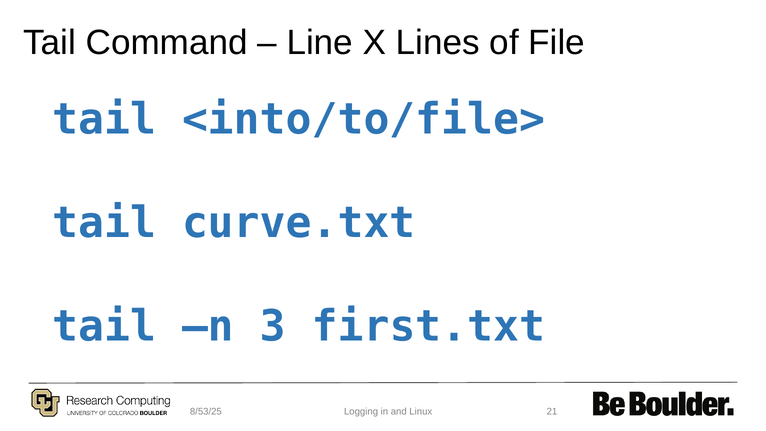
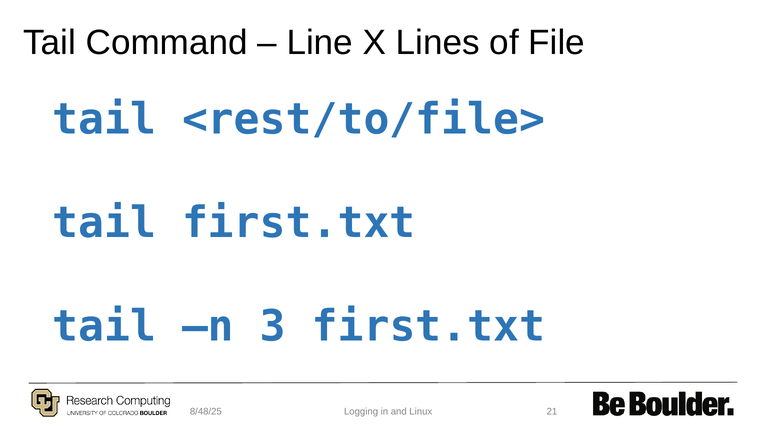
<into/to/file>: <into/to/file> -> <rest/to/file>
tail curve.txt: curve.txt -> first.txt
8/53/25: 8/53/25 -> 8/48/25
